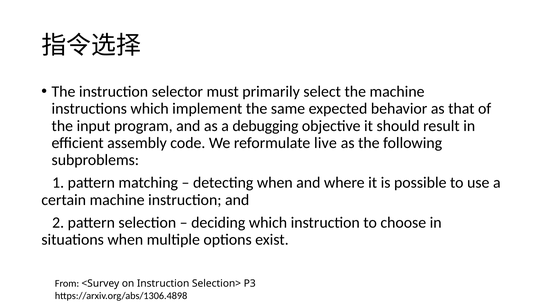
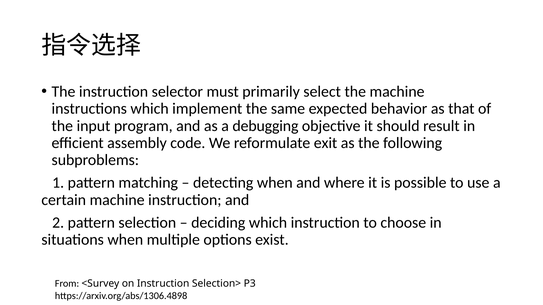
live: live -> exit
